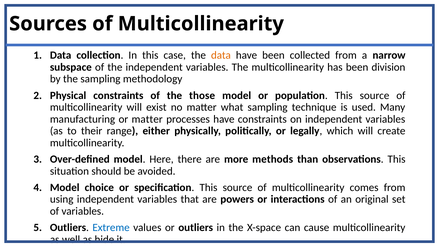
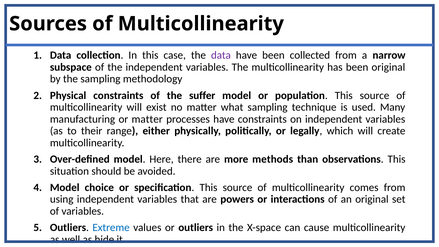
data at (221, 55) colour: orange -> purple
been division: division -> original
those: those -> suffer
